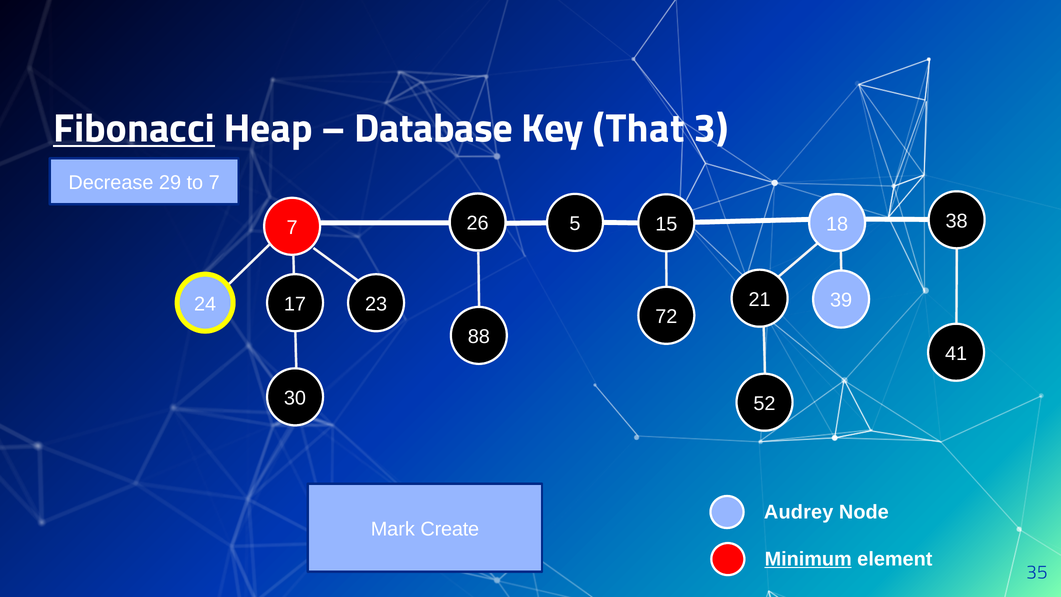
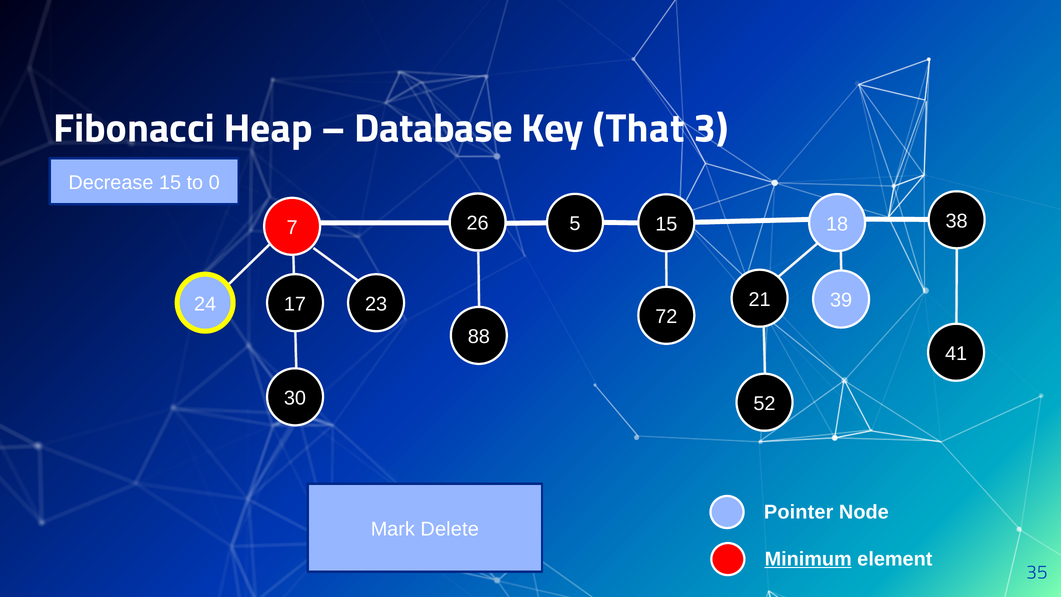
Fibonacci underline: present -> none
Decrease 29: 29 -> 15
to 7: 7 -> 0
Audrey: Audrey -> Pointer
Create: Create -> Delete
